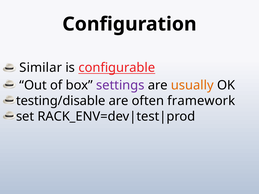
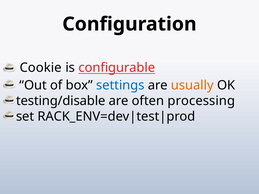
Similar: Similar -> Cookie
settings colour: purple -> blue
framework: framework -> processing
